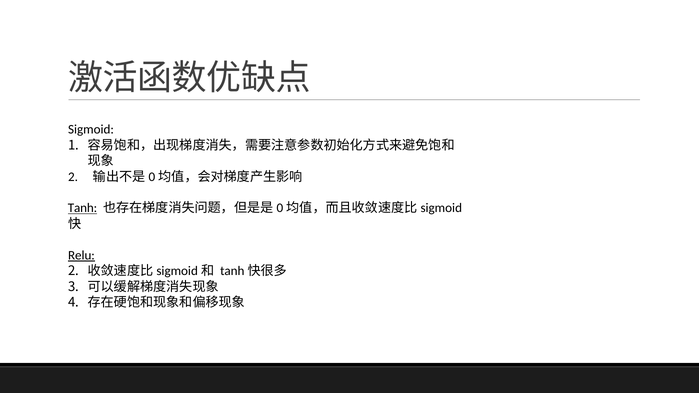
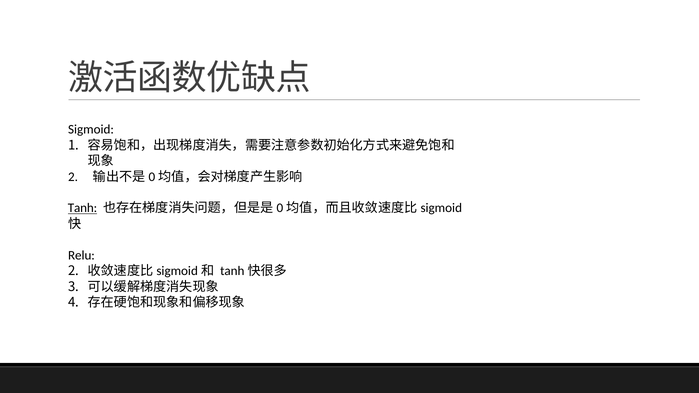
Relu underline: present -> none
